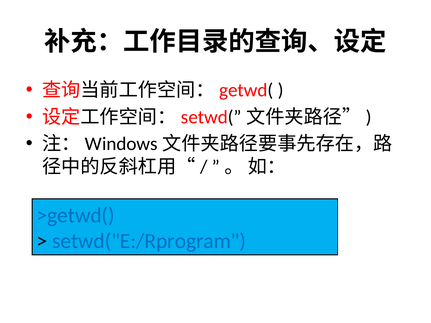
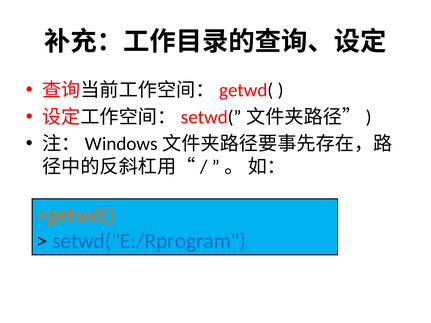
>getwd( colour: blue -> orange
